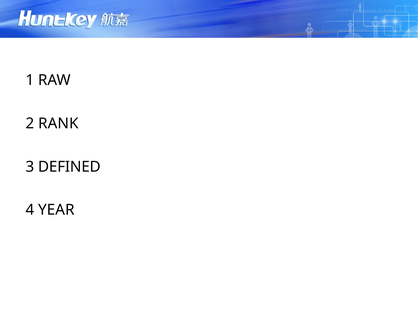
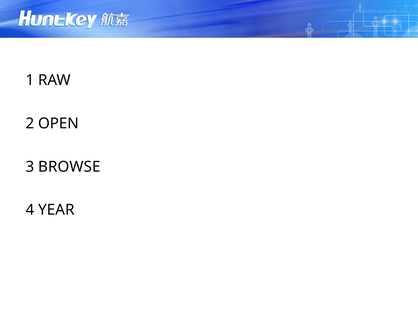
RANK: RANK -> OPEN
DEFINED: DEFINED -> BROWSE
